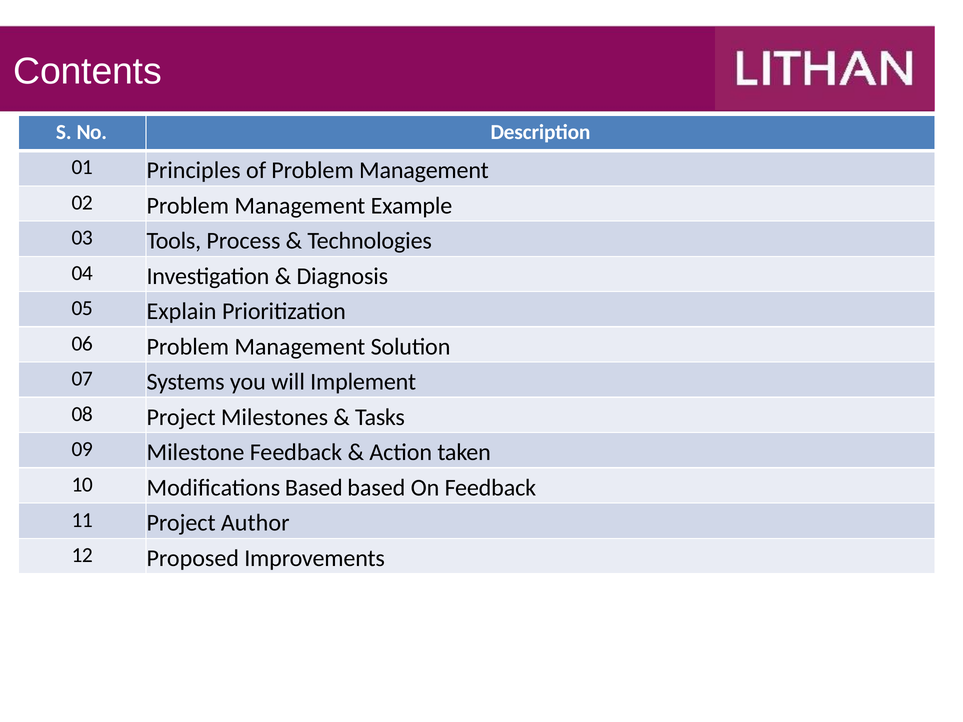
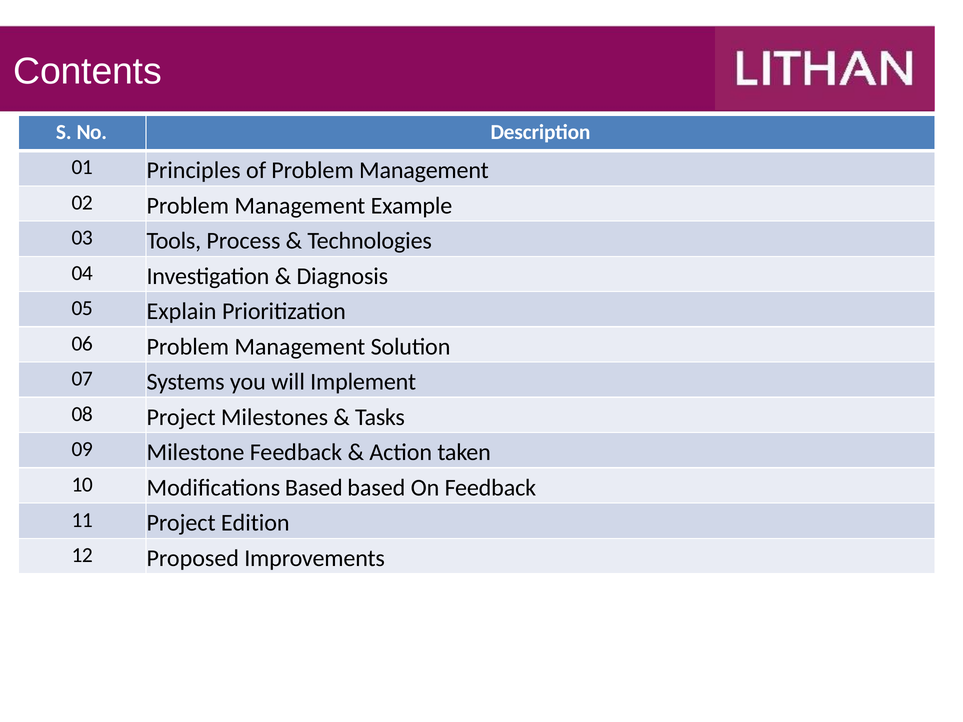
Author: Author -> Edition
